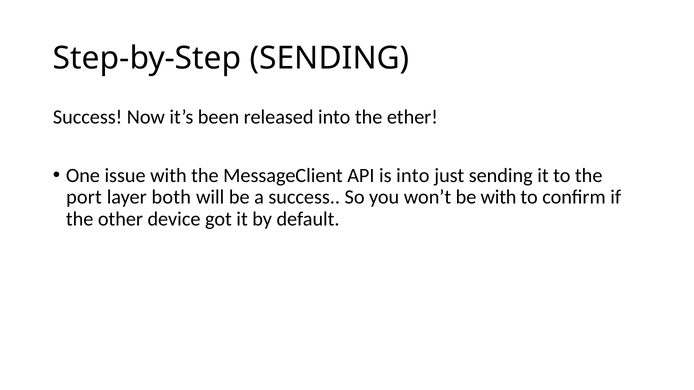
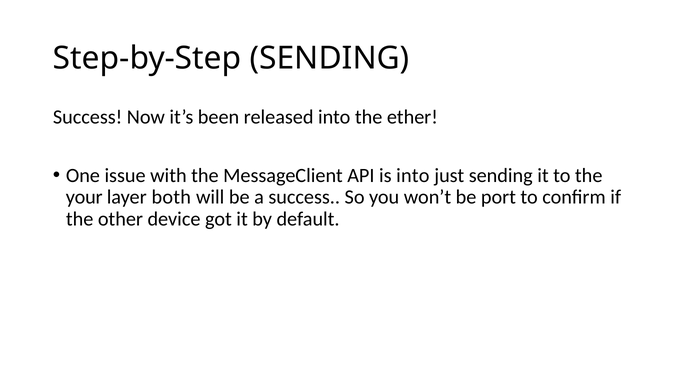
port: port -> your
be with: with -> port
